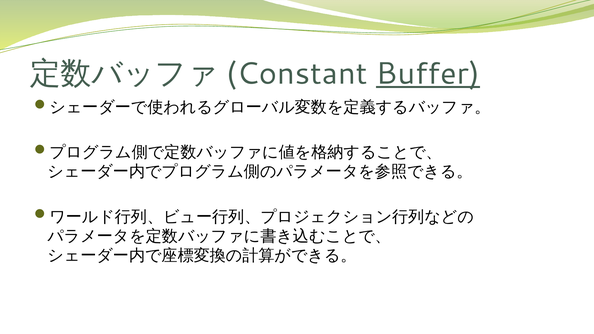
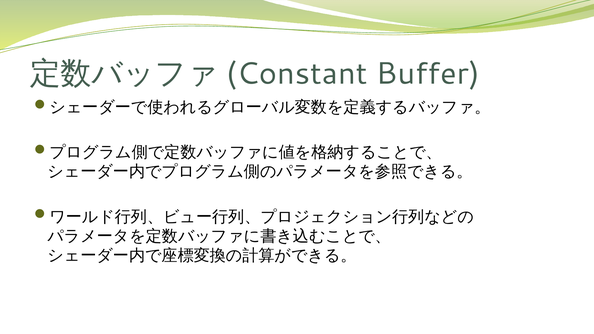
Buffer underline: present -> none
